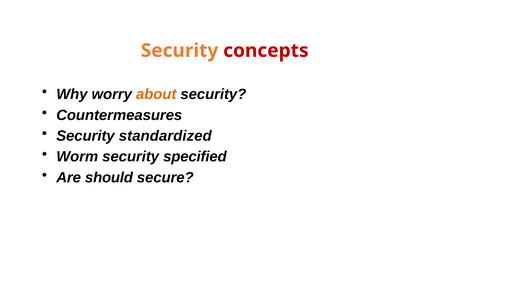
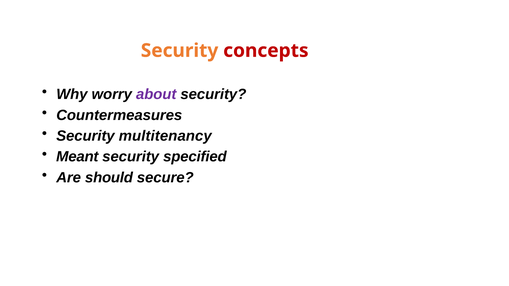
about colour: orange -> purple
standardized: standardized -> multitenancy
Worm: Worm -> Meant
